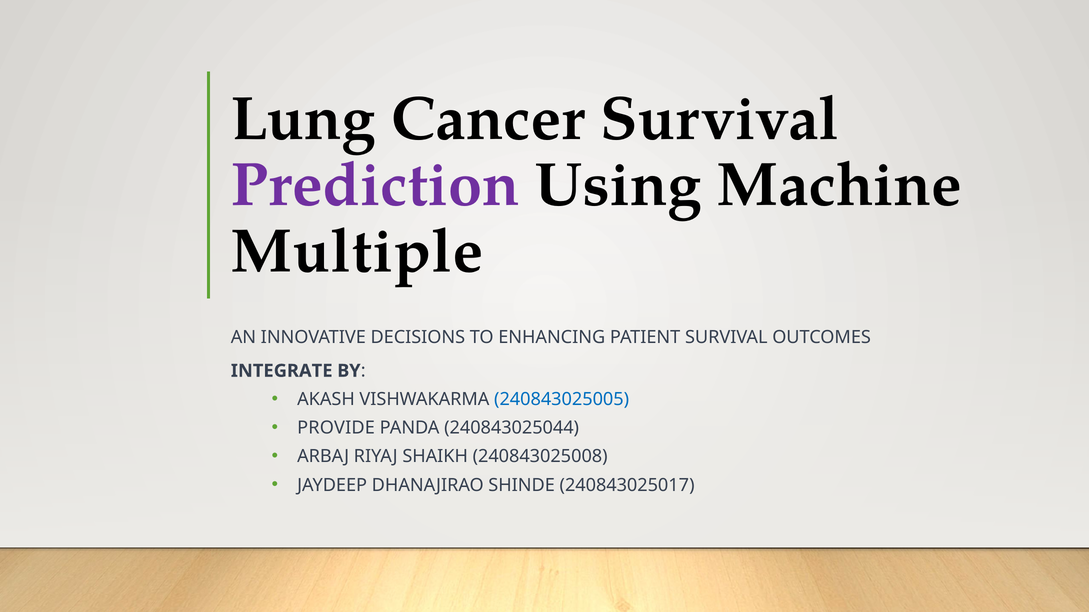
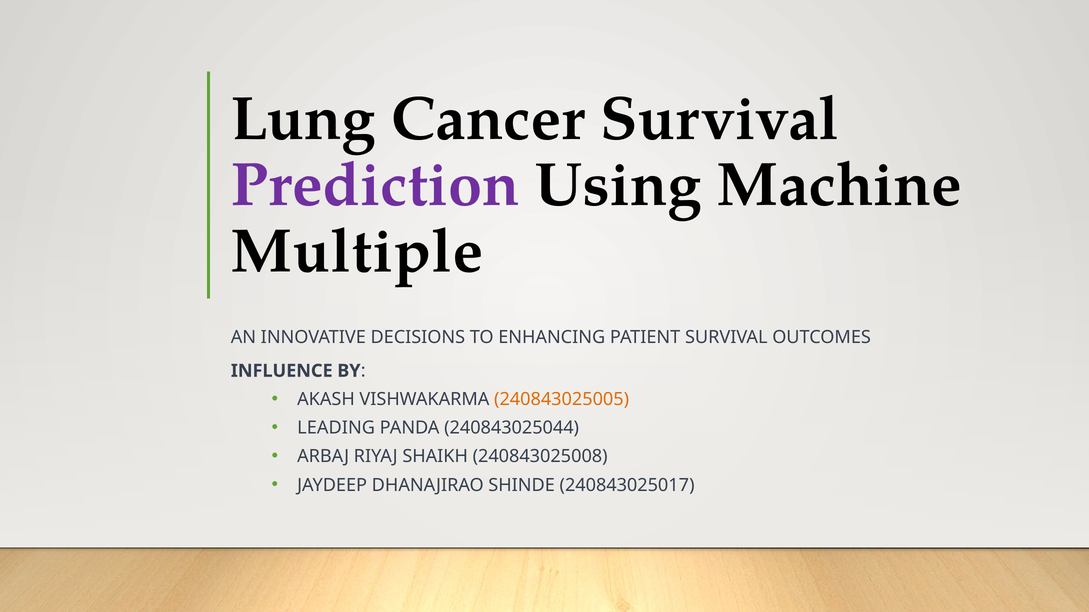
INTEGRATE: INTEGRATE -> INFLUENCE
240843025005 colour: blue -> orange
PROVIDE: PROVIDE -> LEADING
